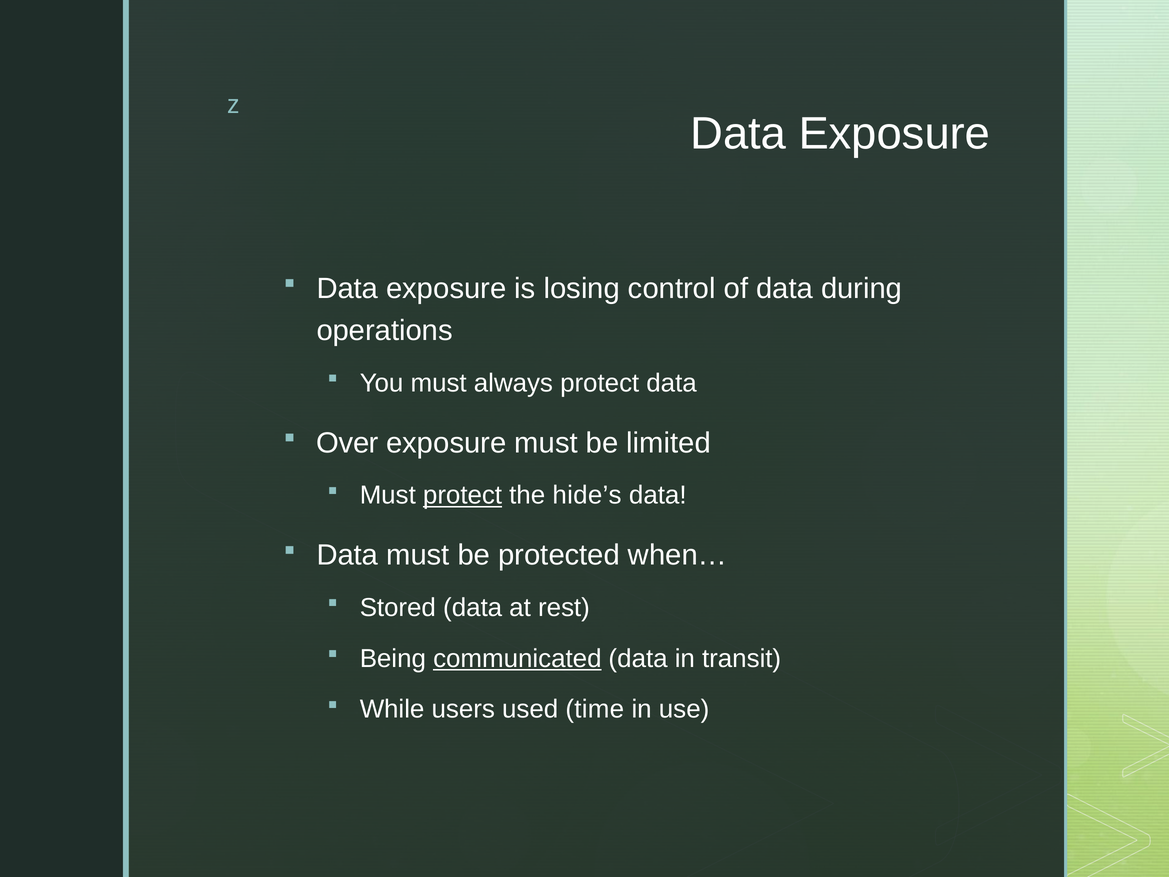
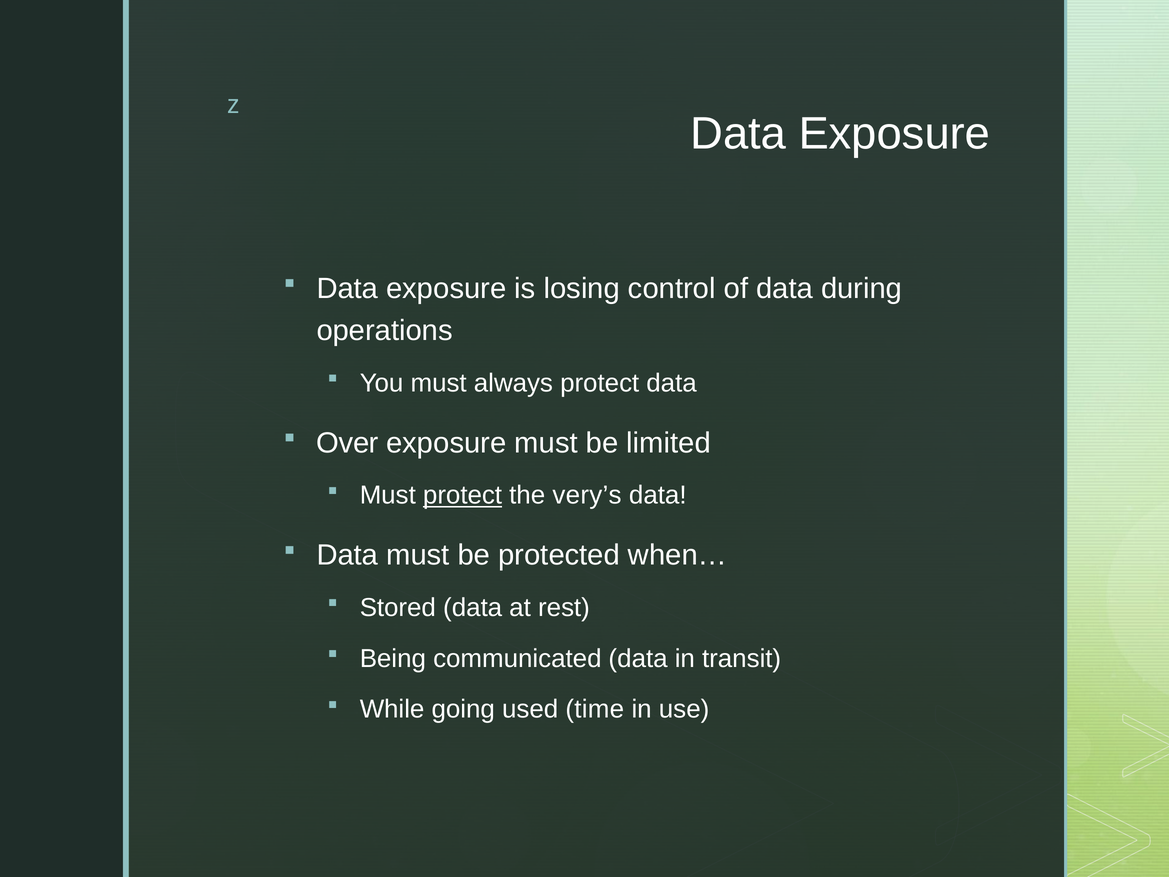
hide’s: hide’s -> very’s
communicated underline: present -> none
users: users -> going
